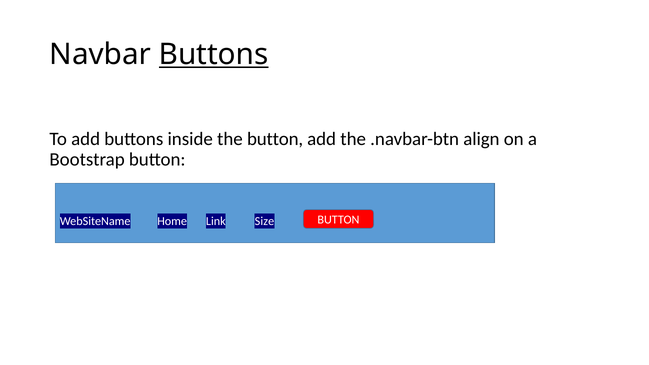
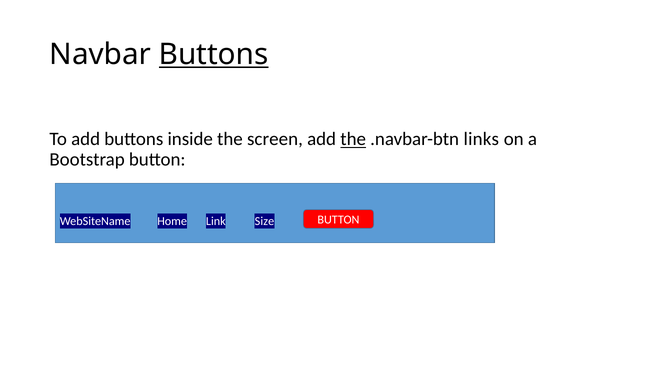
the button: button -> screen
the at (353, 139) underline: none -> present
align: align -> links
